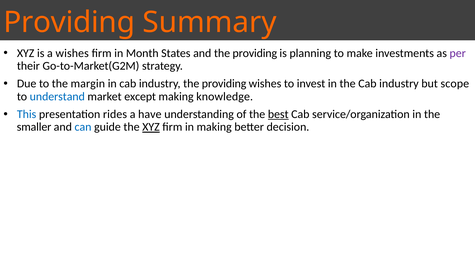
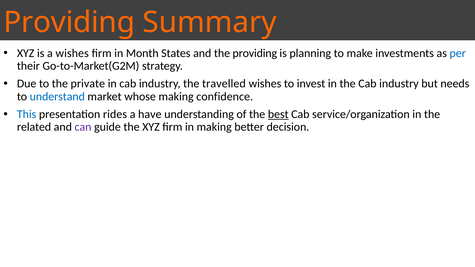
per colour: purple -> blue
margin: margin -> private
industry the providing: providing -> travelled
scope: scope -> needs
except: except -> whose
knowledge: knowledge -> confidence
smaller: smaller -> related
can colour: blue -> purple
XYZ at (151, 127) underline: present -> none
